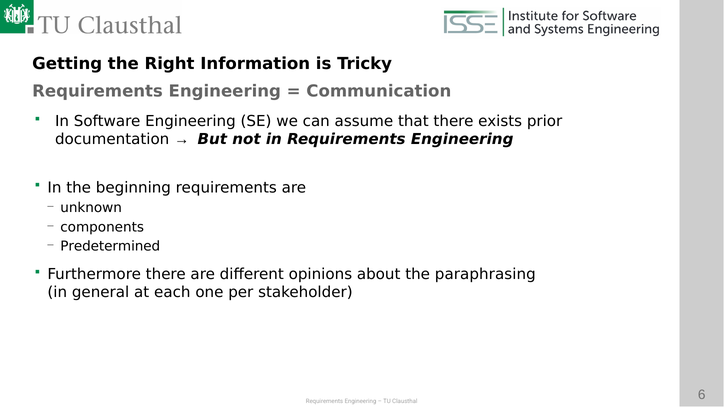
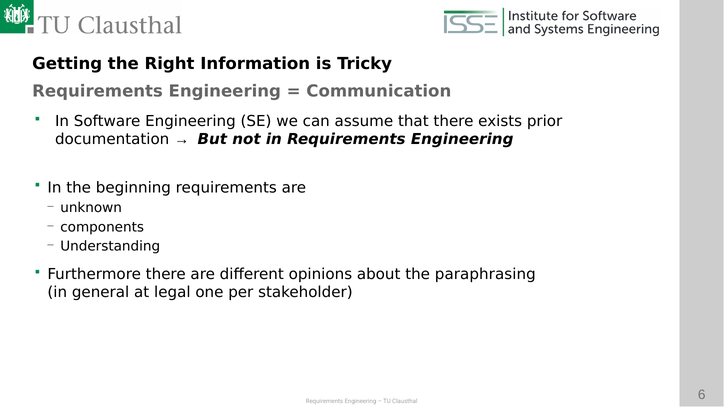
Predetermined: Predetermined -> Understanding
each: each -> legal
